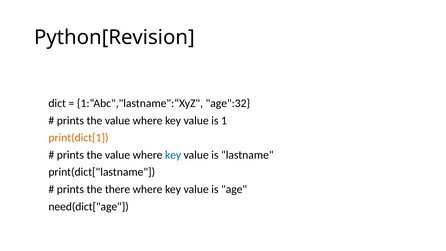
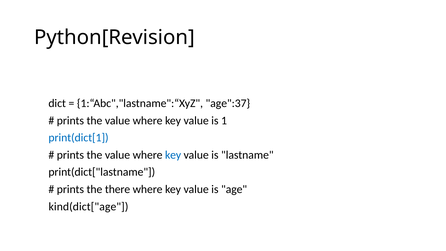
age":32: age":32 -> age":37
print(dict[1 colour: orange -> blue
need(dict["age: need(dict["age -> kind(dict["age
